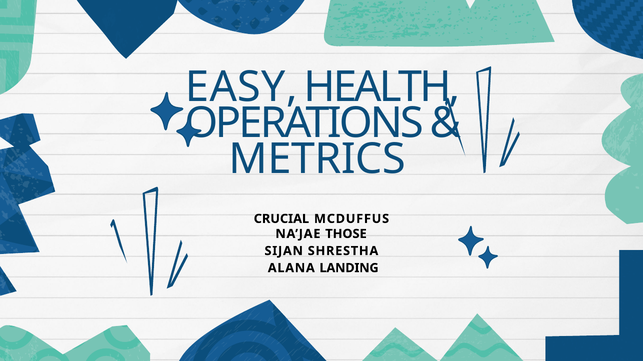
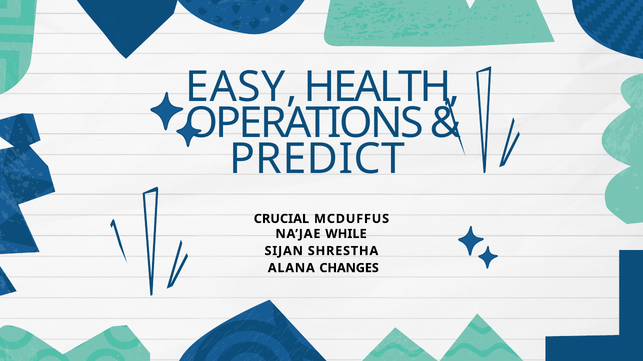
METRICS: METRICS -> PREDICT
THOSE: THOSE -> WHILE
LANDING: LANDING -> CHANGES
